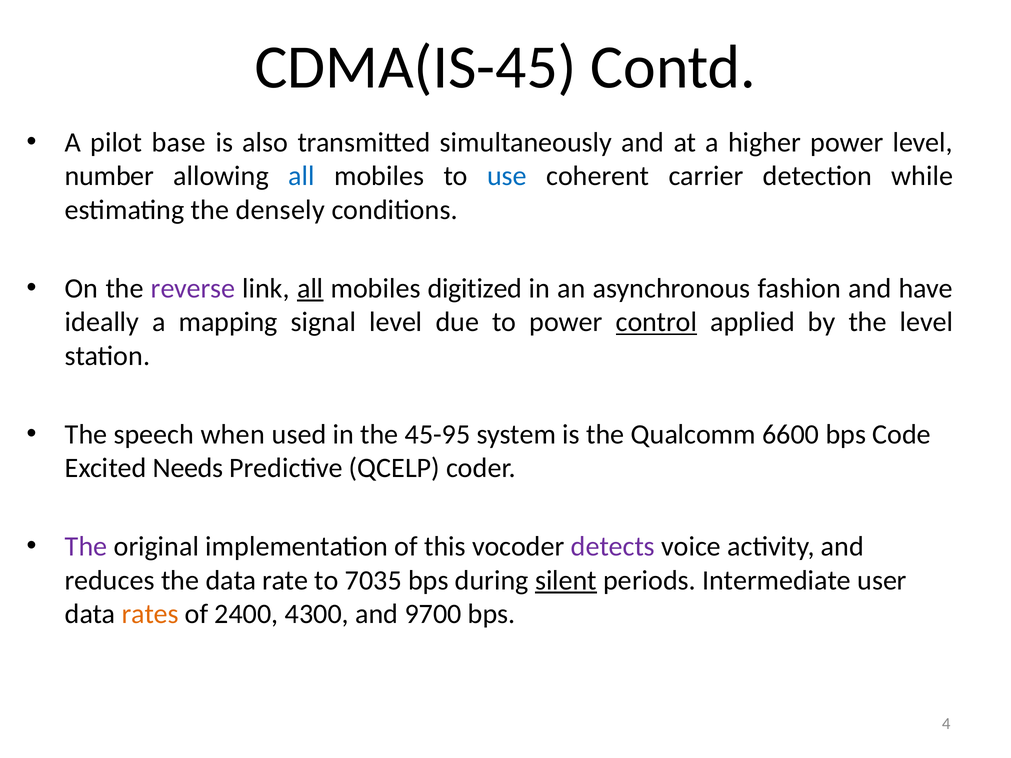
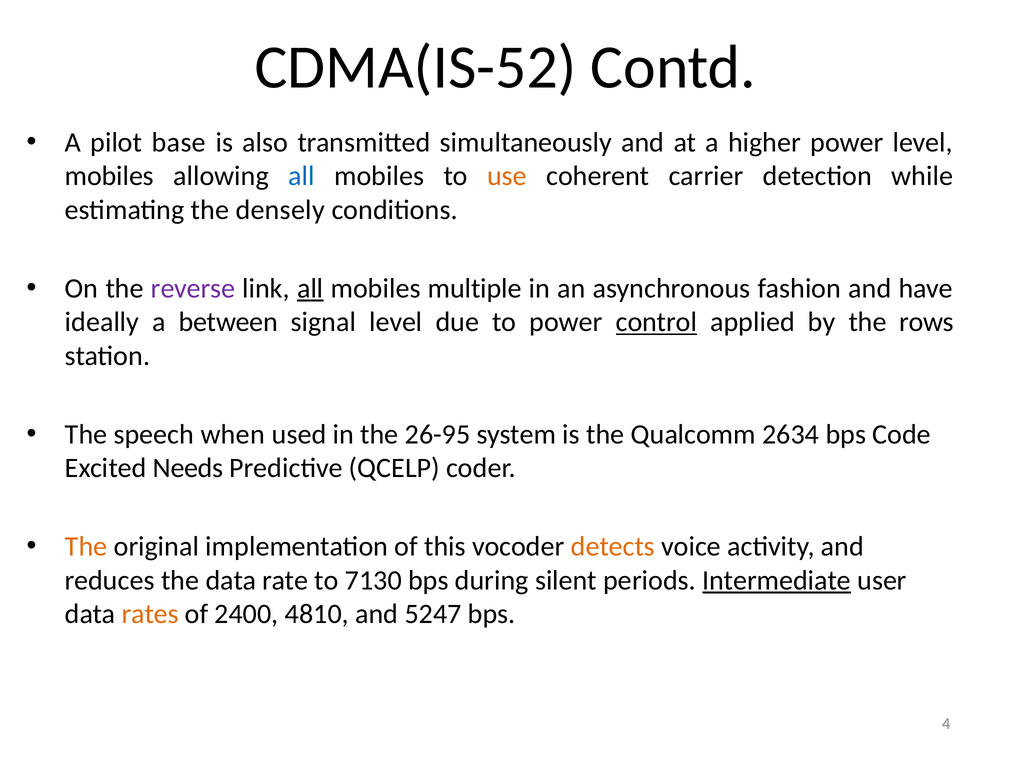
CDMA(IS-45: CDMA(IS-45 -> CDMA(IS-52
number at (109, 176): number -> mobiles
use colour: blue -> orange
digitized: digitized -> multiple
mapping: mapping -> between
the level: level -> rows
45-95: 45-95 -> 26-95
6600: 6600 -> 2634
The at (86, 547) colour: purple -> orange
detects colour: purple -> orange
7035: 7035 -> 7130
silent underline: present -> none
Intermediate underline: none -> present
4300: 4300 -> 4810
9700: 9700 -> 5247
